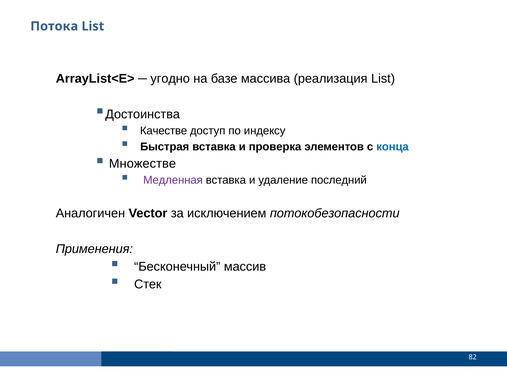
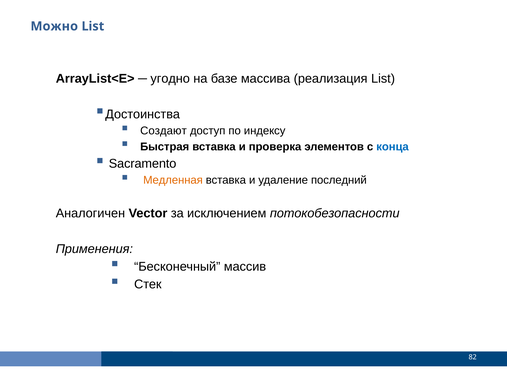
Потока: Потока -> Можно
Качестве: Качестве -> Создают
Множестве: Множестве -> Sacramento
Медленная colour: purple -> orange
